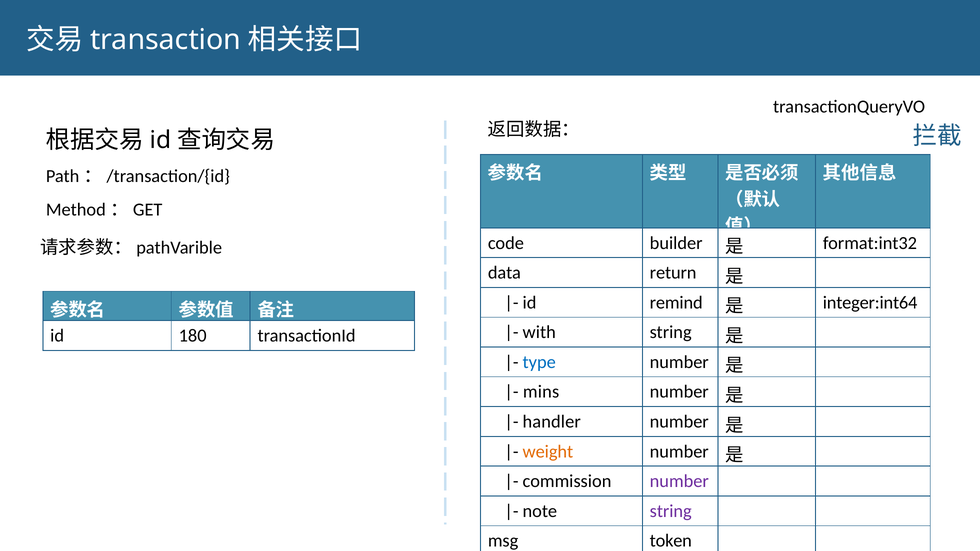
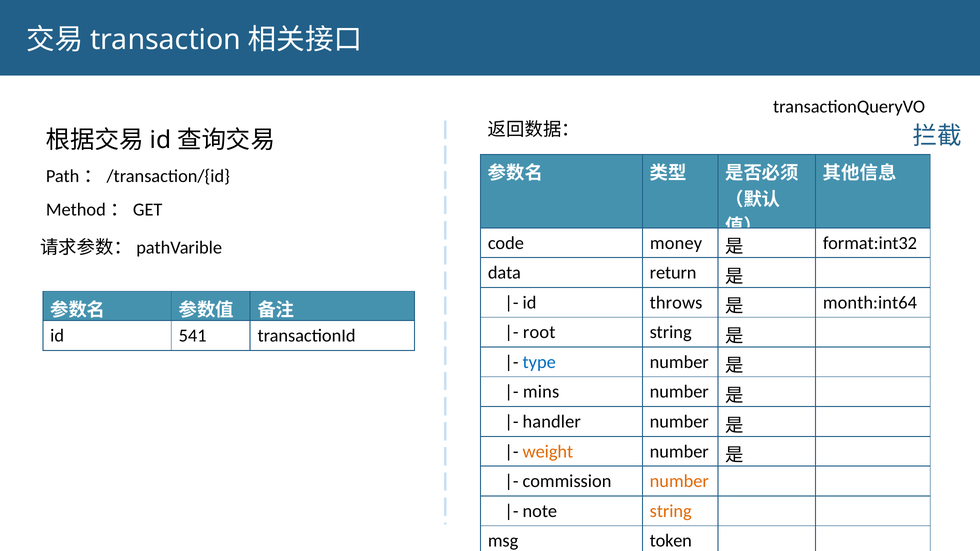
builder: builder -> money
remind: remind -> throws
integer:int64: integer:int64 -> month:int64
with: with -> root
180: 180 -> 541
number at (679, 481) colour: purple -> orange
string at (671, 511) colour: purple -> orange
